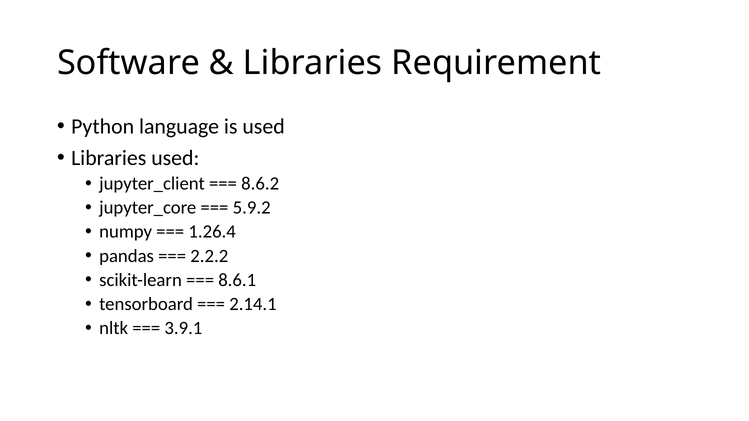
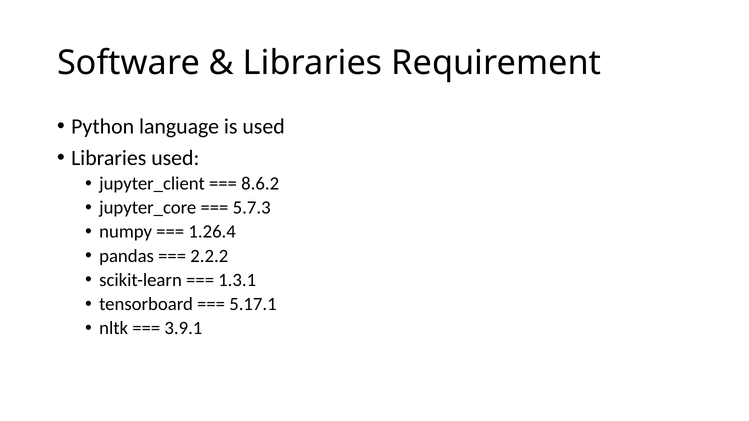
5.9.2: 5.9.2 -> 5.7.3
8.6.1: 8.6.1 -> 1.3.1
2.14.1: 2.14.1 -> 5.17.1
